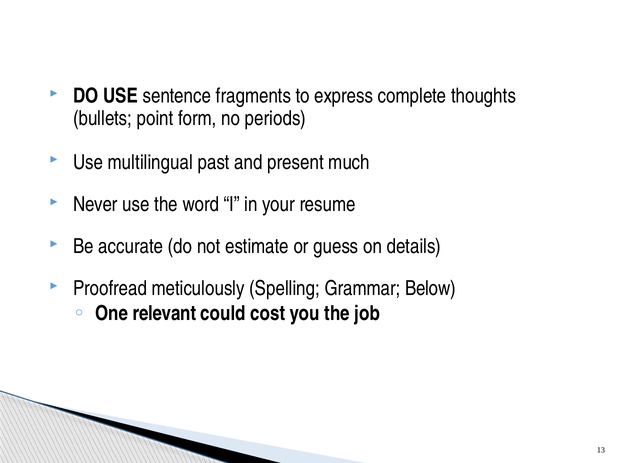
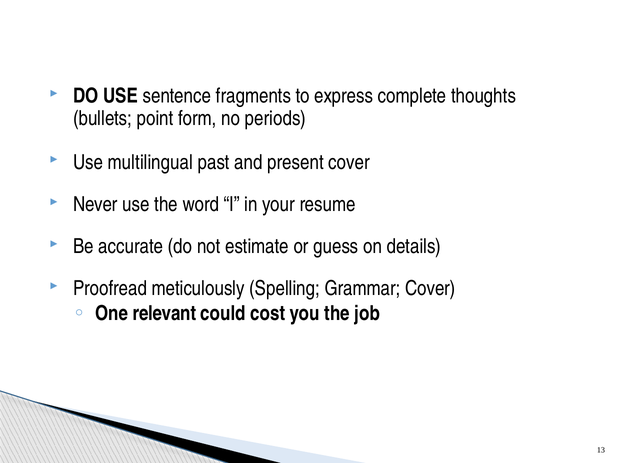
present much: much -> cover
Grammar Below: Below -> Cover
